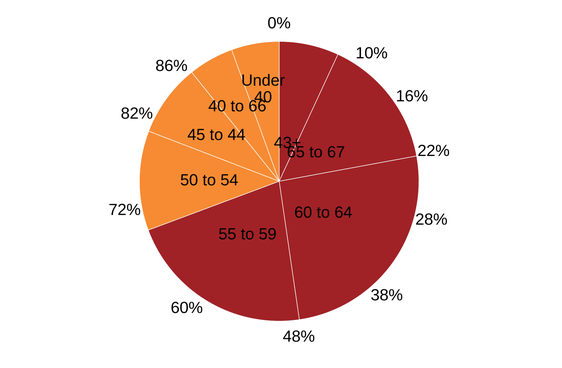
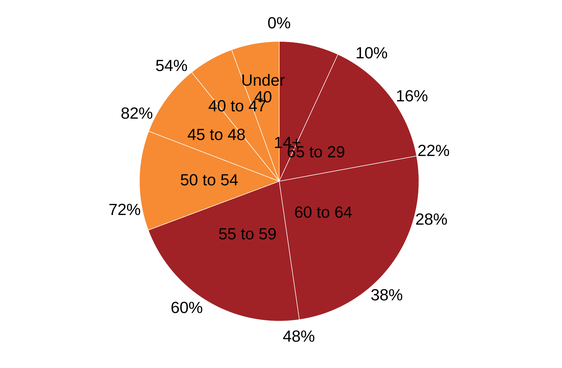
86%: 86% -> 54%
66: 66 -> 47
44: 44 -> 48
43+: 43+ -> 14+
67: 67 -> 29
